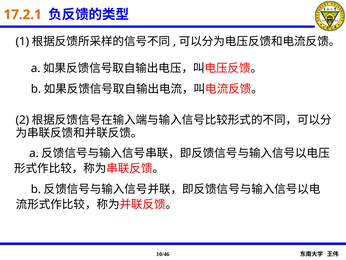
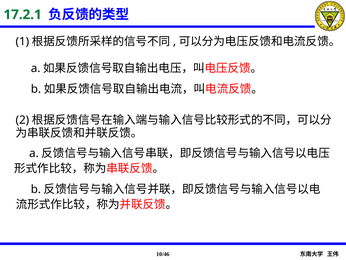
17.2.1 colour: orange -> green
